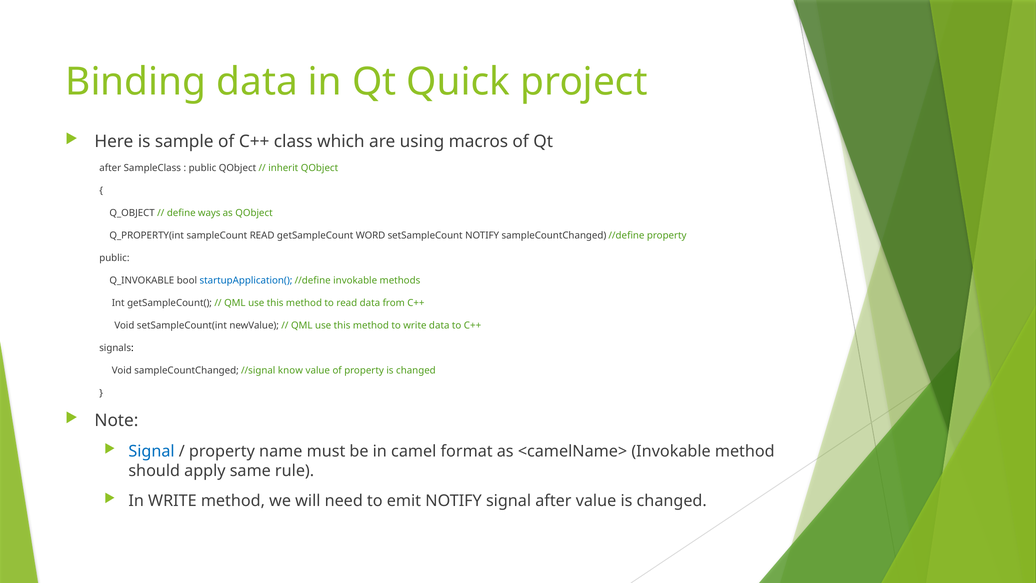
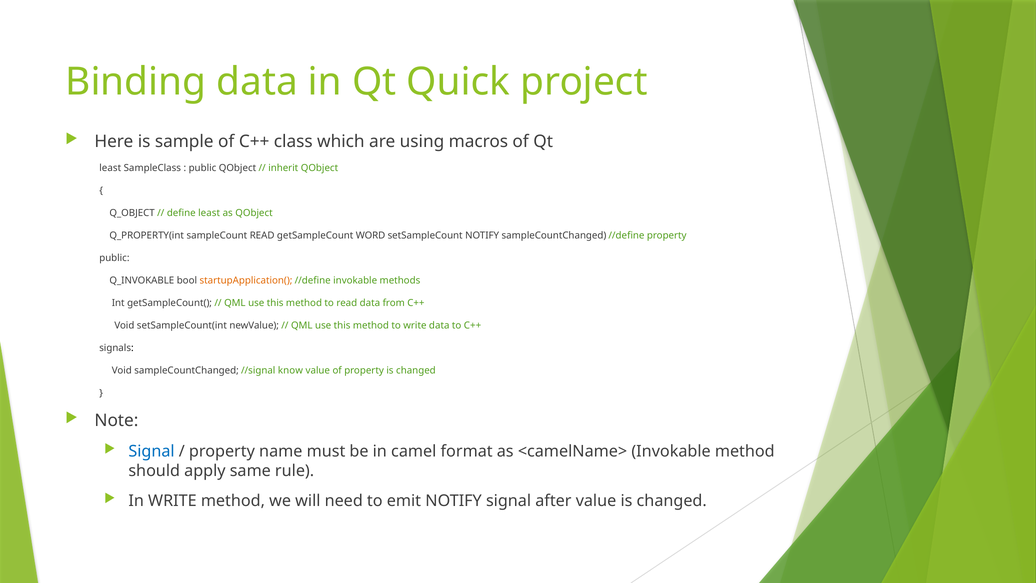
after at (110, 168): after -> least
define ways: ways -> least
startupApplication( colour: blue -> orange
